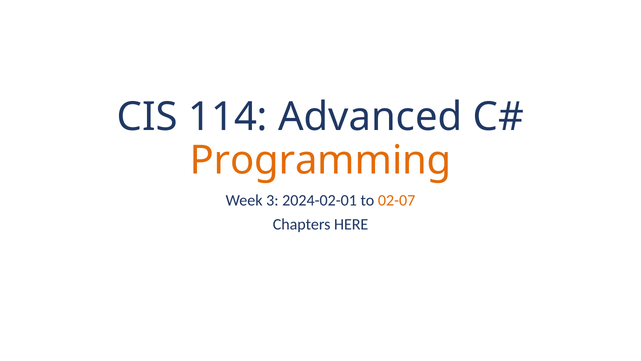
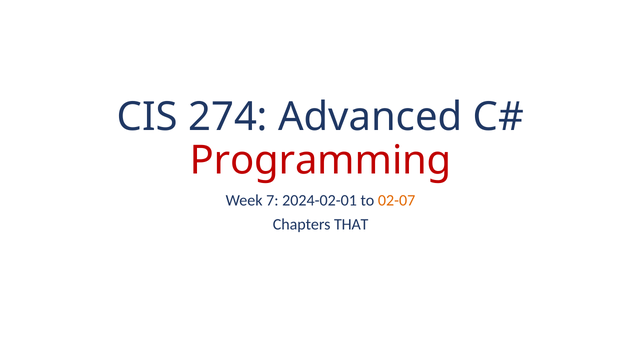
114: 114 -> 274
Programming colour: orange -> red
3: 3 -> 7
HERE: HERE -> THAT
